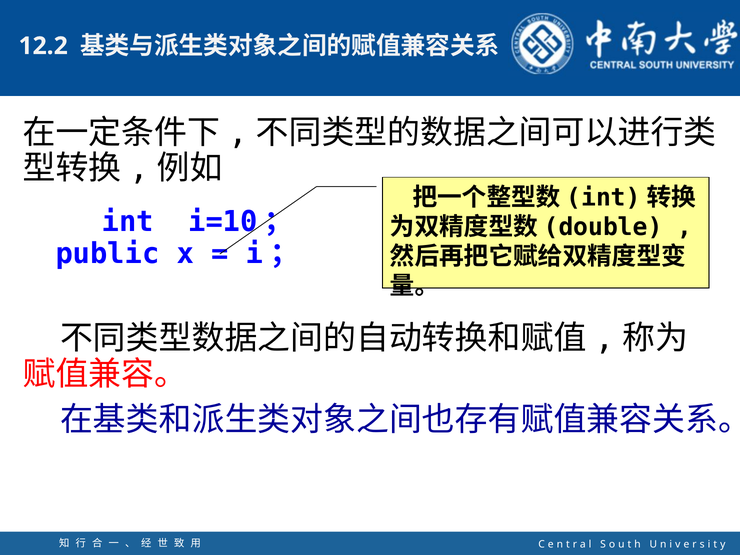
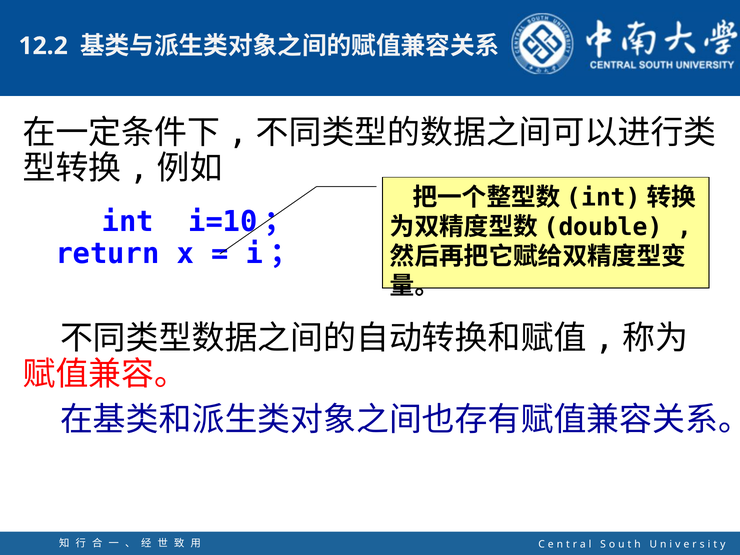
public: public -> return
